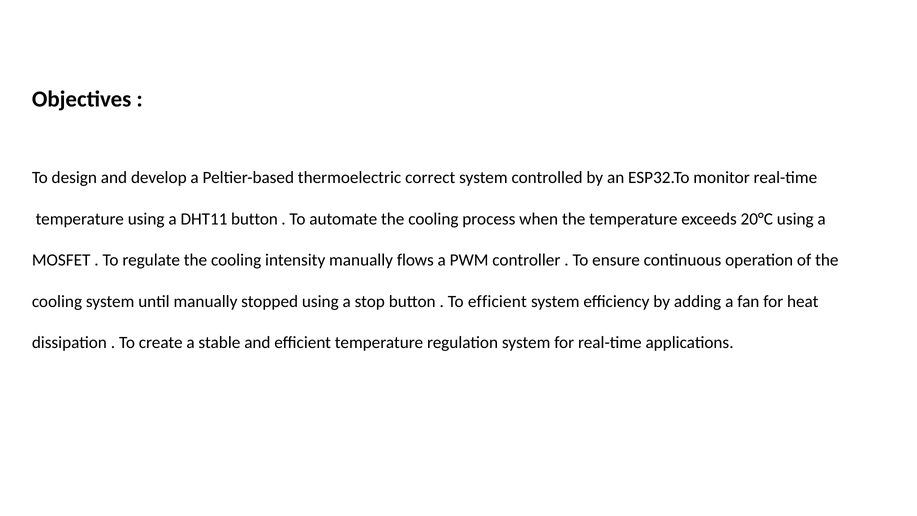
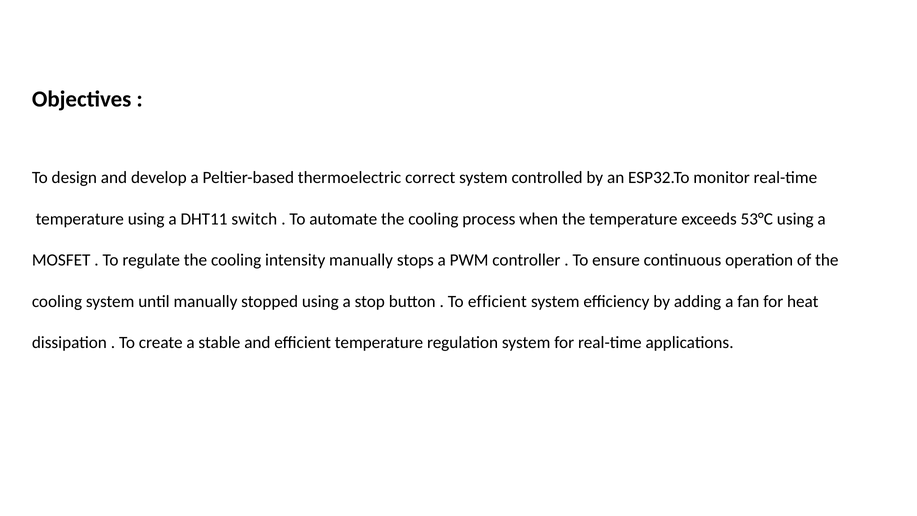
DHT11 button: button -> switch
20°C: 20°C -> 53°C
flows: flows -> stops
